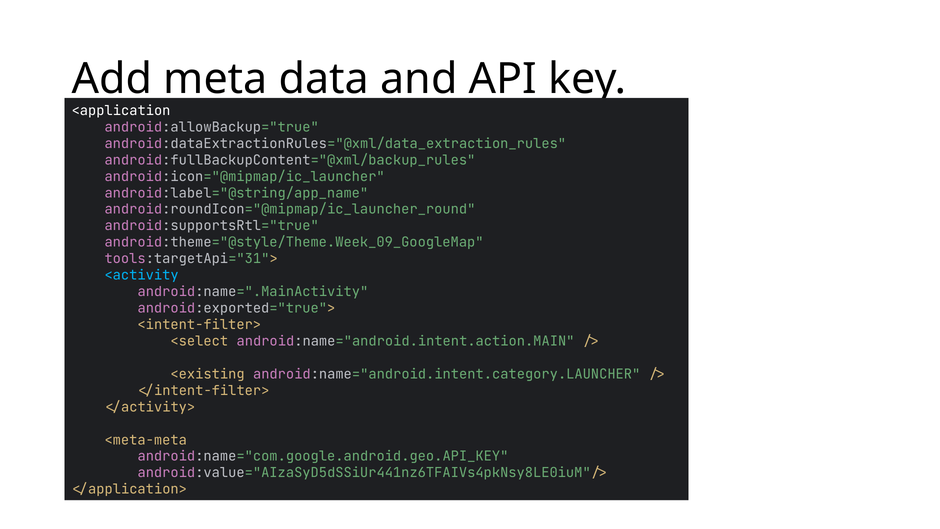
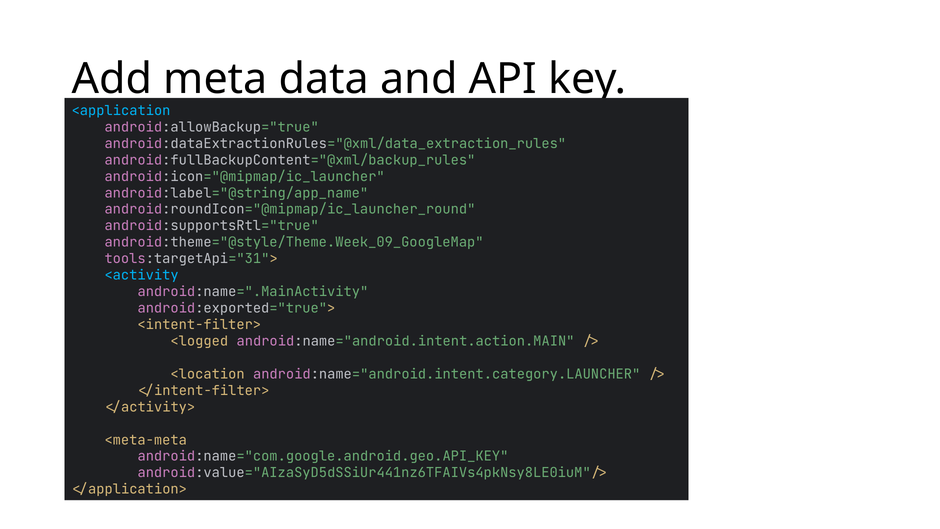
<application colour: white -> light blue
<select: <select -> <logged
<existing: <existing -> <location
